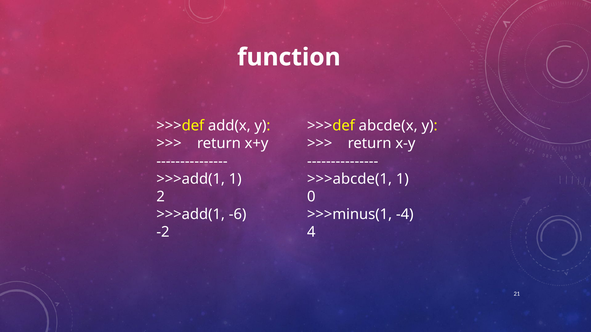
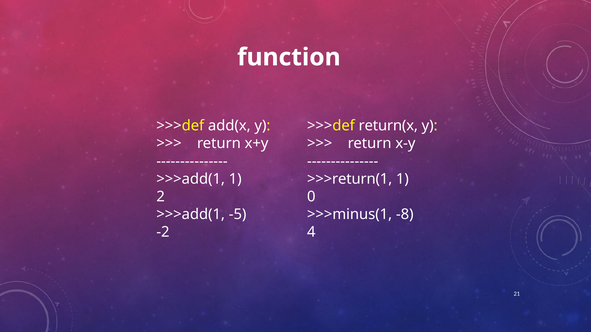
abcde(x: abcde(x -> return(x
>>>abcde(1: >>>abcde(1 -> >>>return(1
-6: -6 -> -5
-4: -4 -> -8
